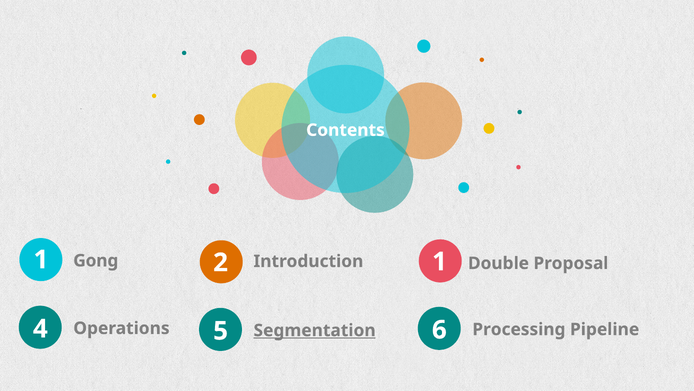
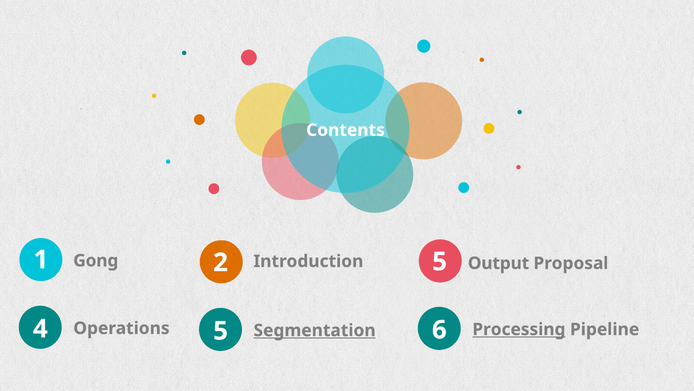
2 1: 1 -> 5
Double: Double -> Output
Processing underline: none -> present
